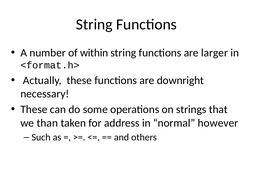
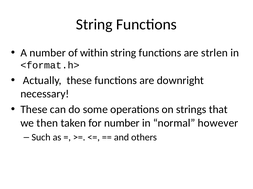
larger: larger -> strlen
than: than -> then
for address: address -> number
